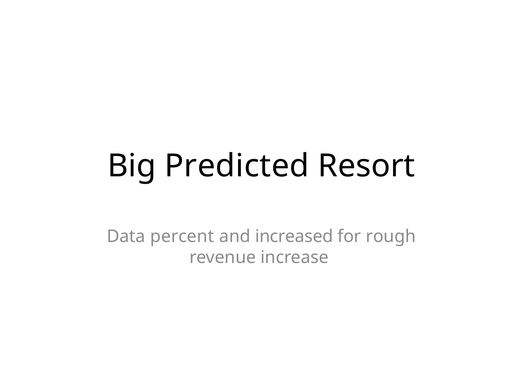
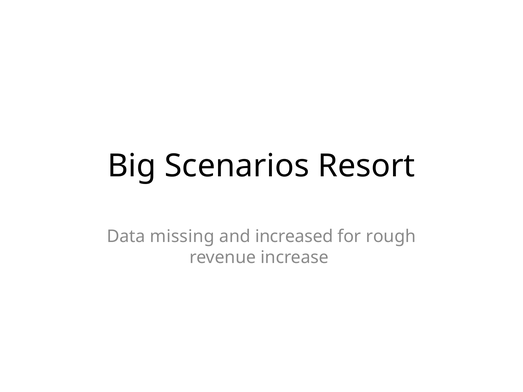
Predicted: Predicted -> Scenarios
percent: percent -> missing
